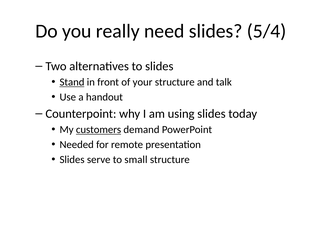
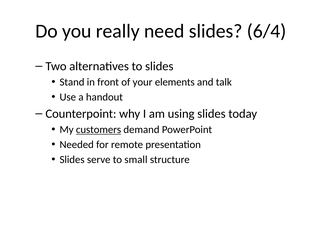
5/4: 5/4 -> 6/4
Stand underline: present -> none
your structure: structure -> elements
